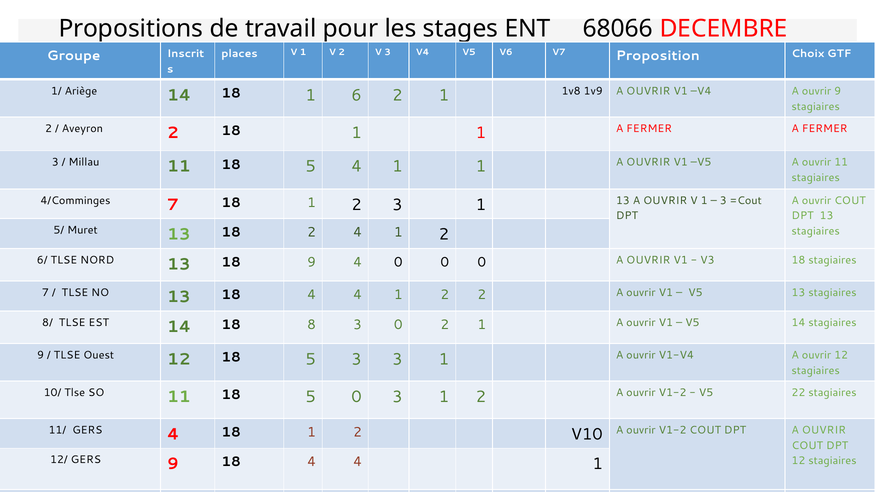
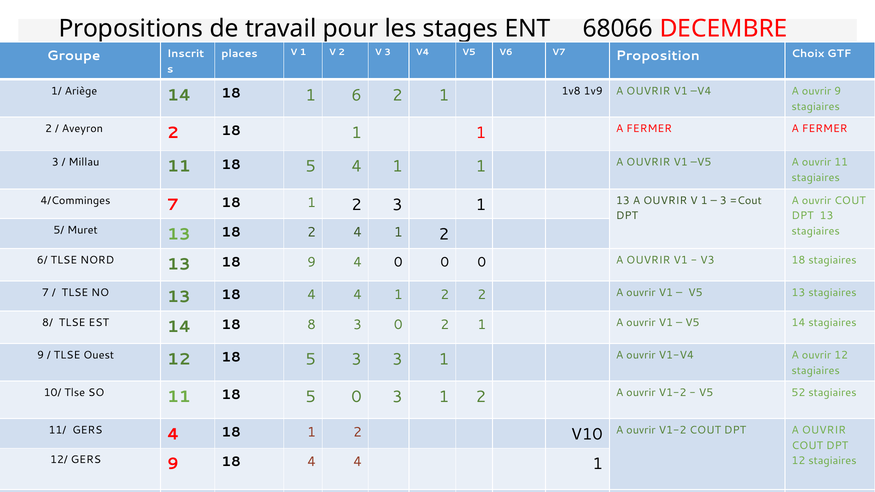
22: 22 -> 52
